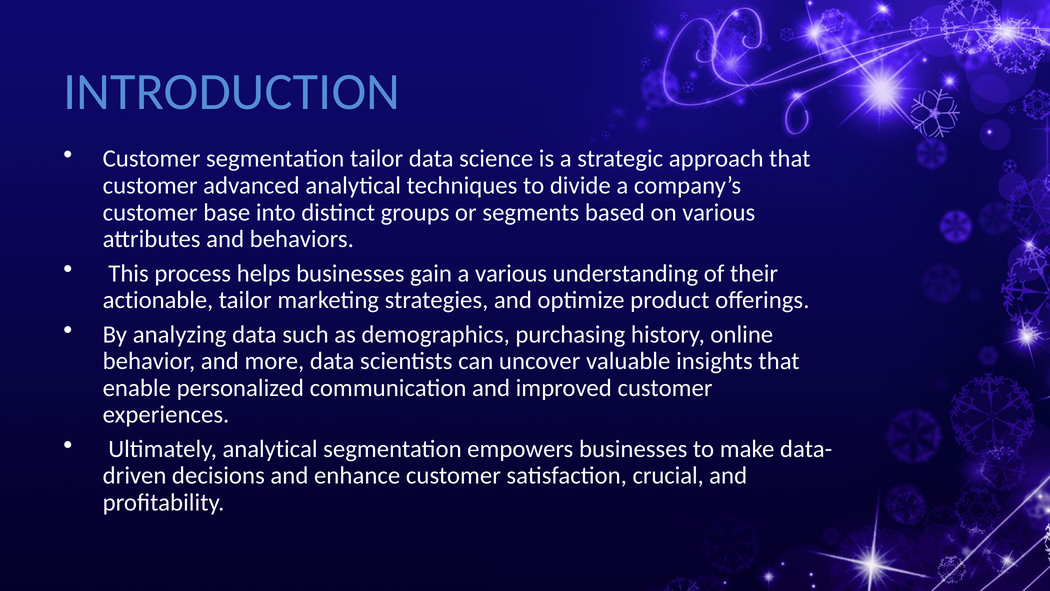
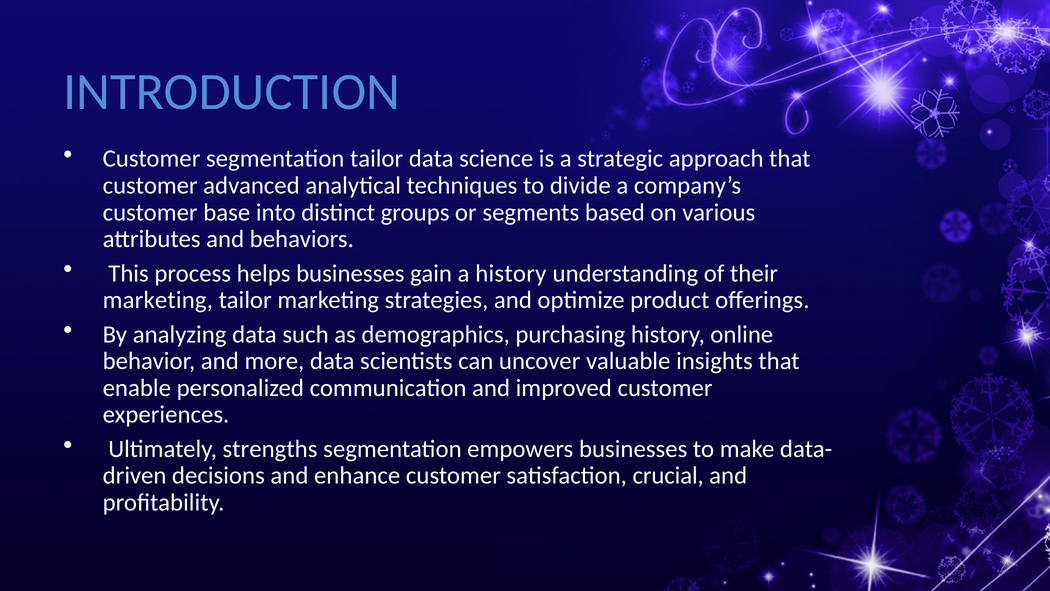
a various: various -> history
actionable at (158, 300): actionable -> marketing
Ultimately analytical: analytical -> strengths
